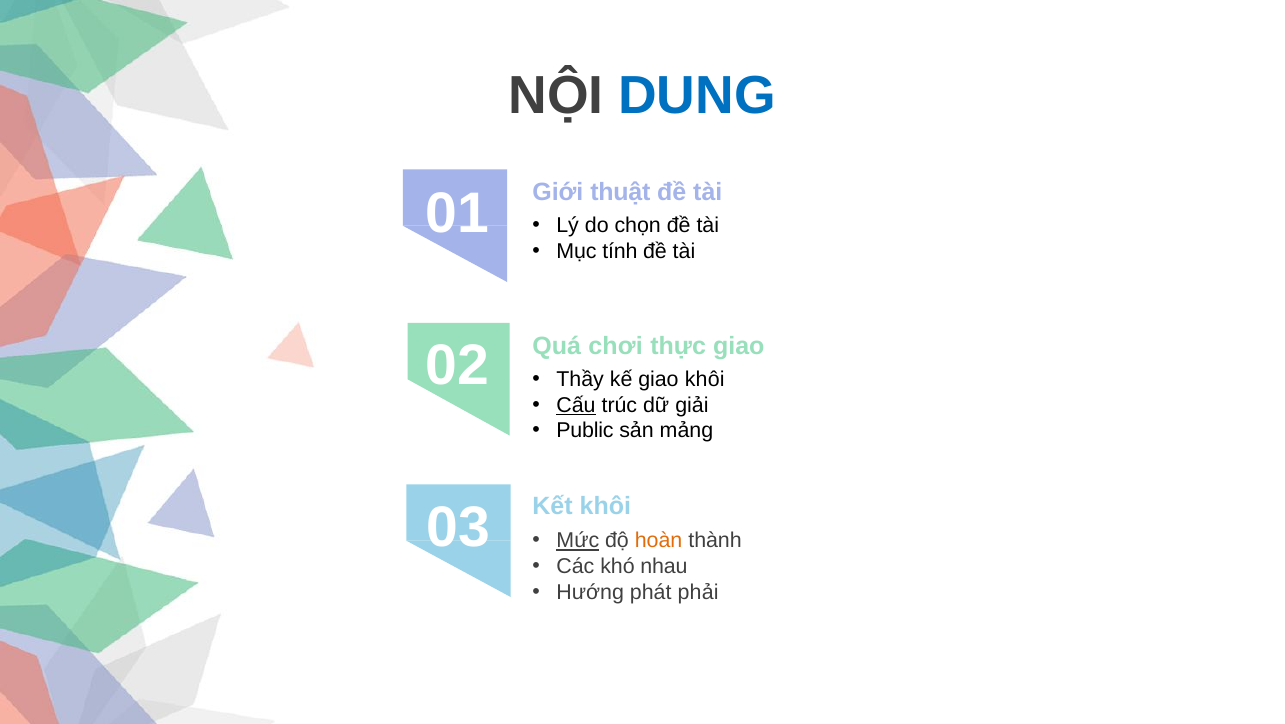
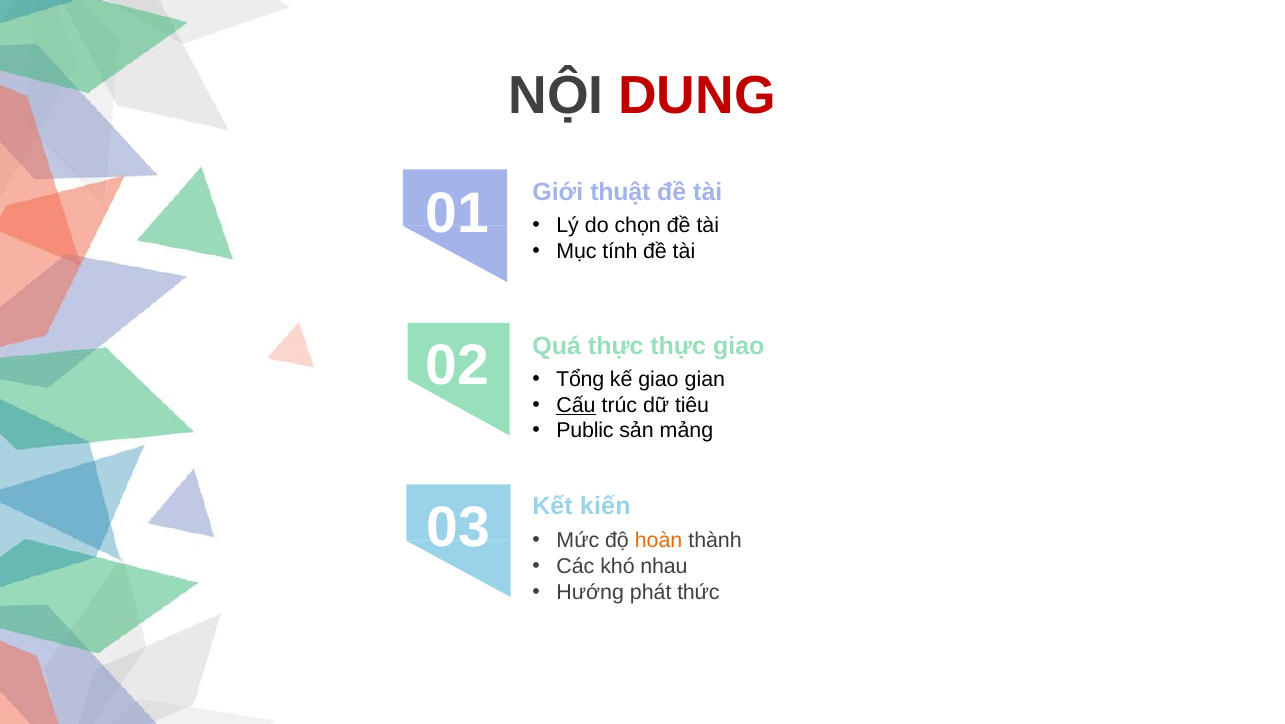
DUNG colour: blue -> red
Quá chơi: chơi -> thực
Thầy: Thầy -> Tổng
giao khôi: khôi -> gian
giải: giải -> tiêu
Kết khôi: khôi -> kiến
Mức underline: present -> none
phải: phải -> thức
